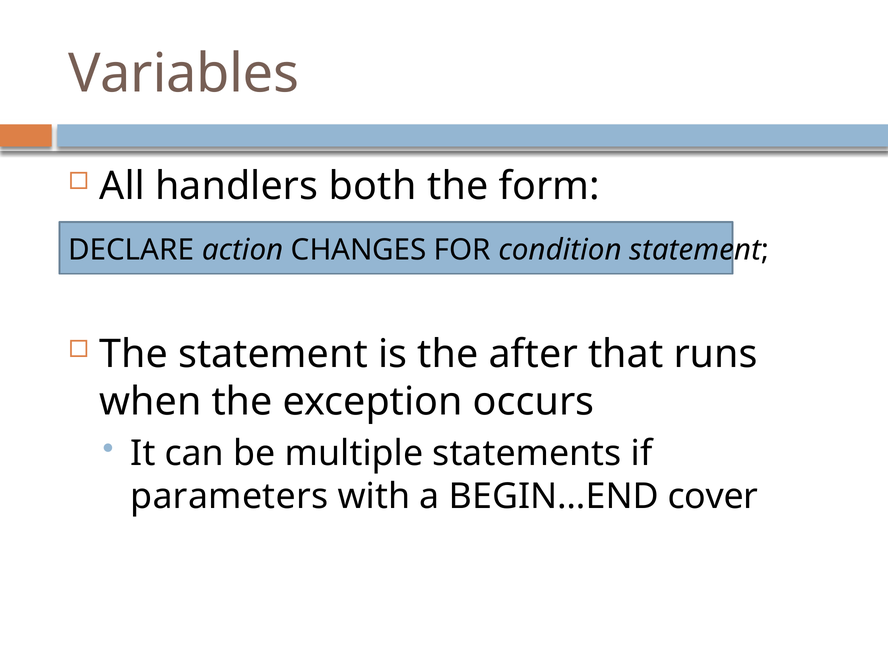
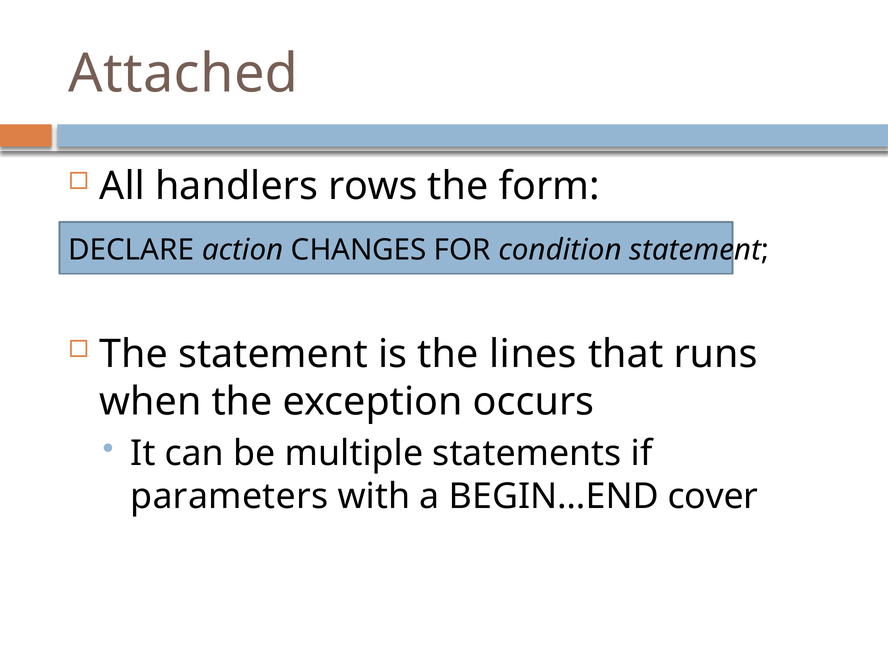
Variables: Variables -> Attached
both: both -> rows
after: after -> lines
